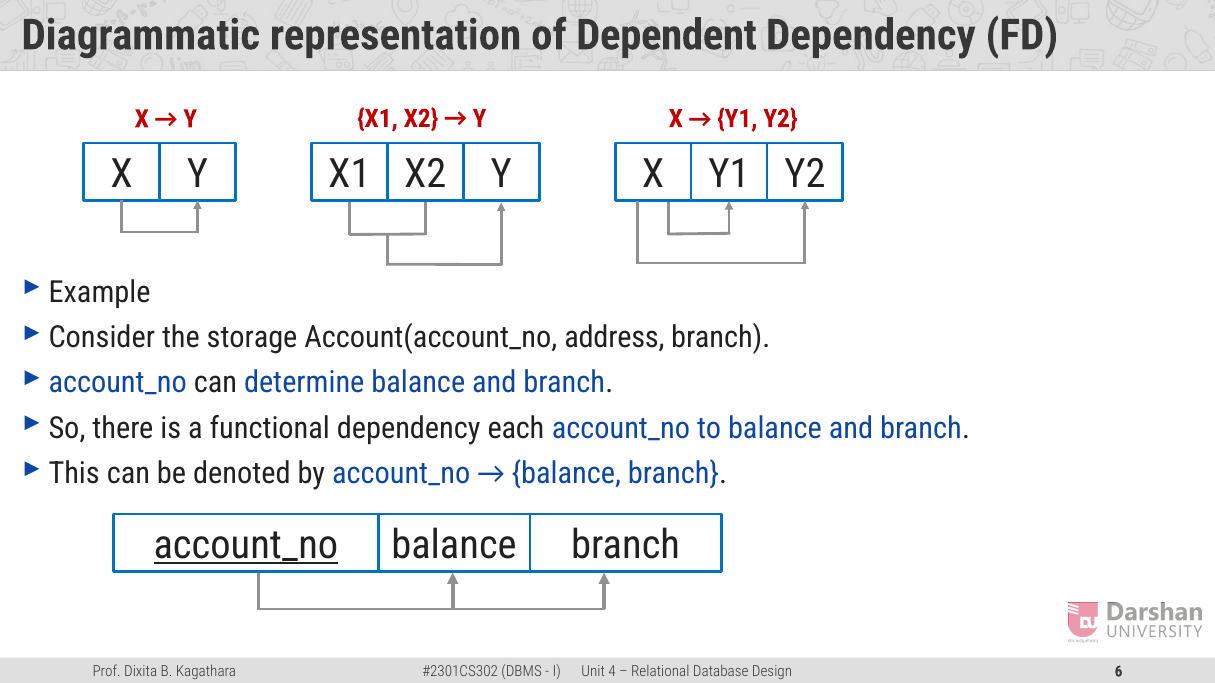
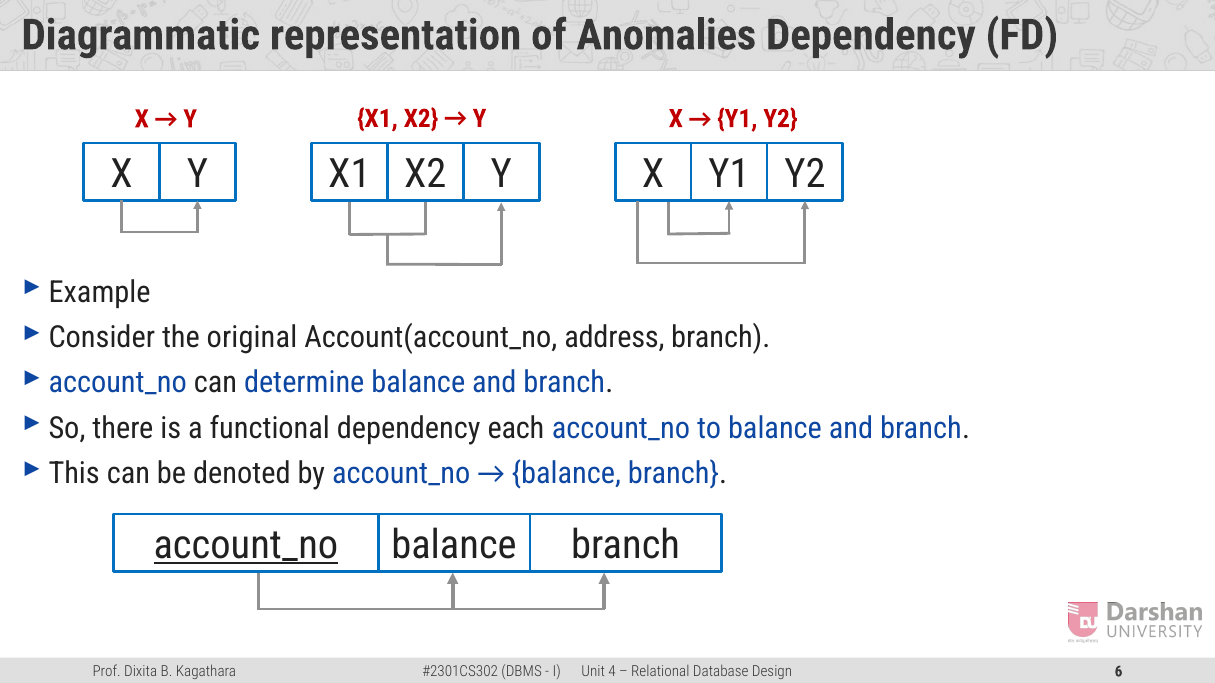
Dependent: Dependent -> Anomalies
storage: storage -> original
